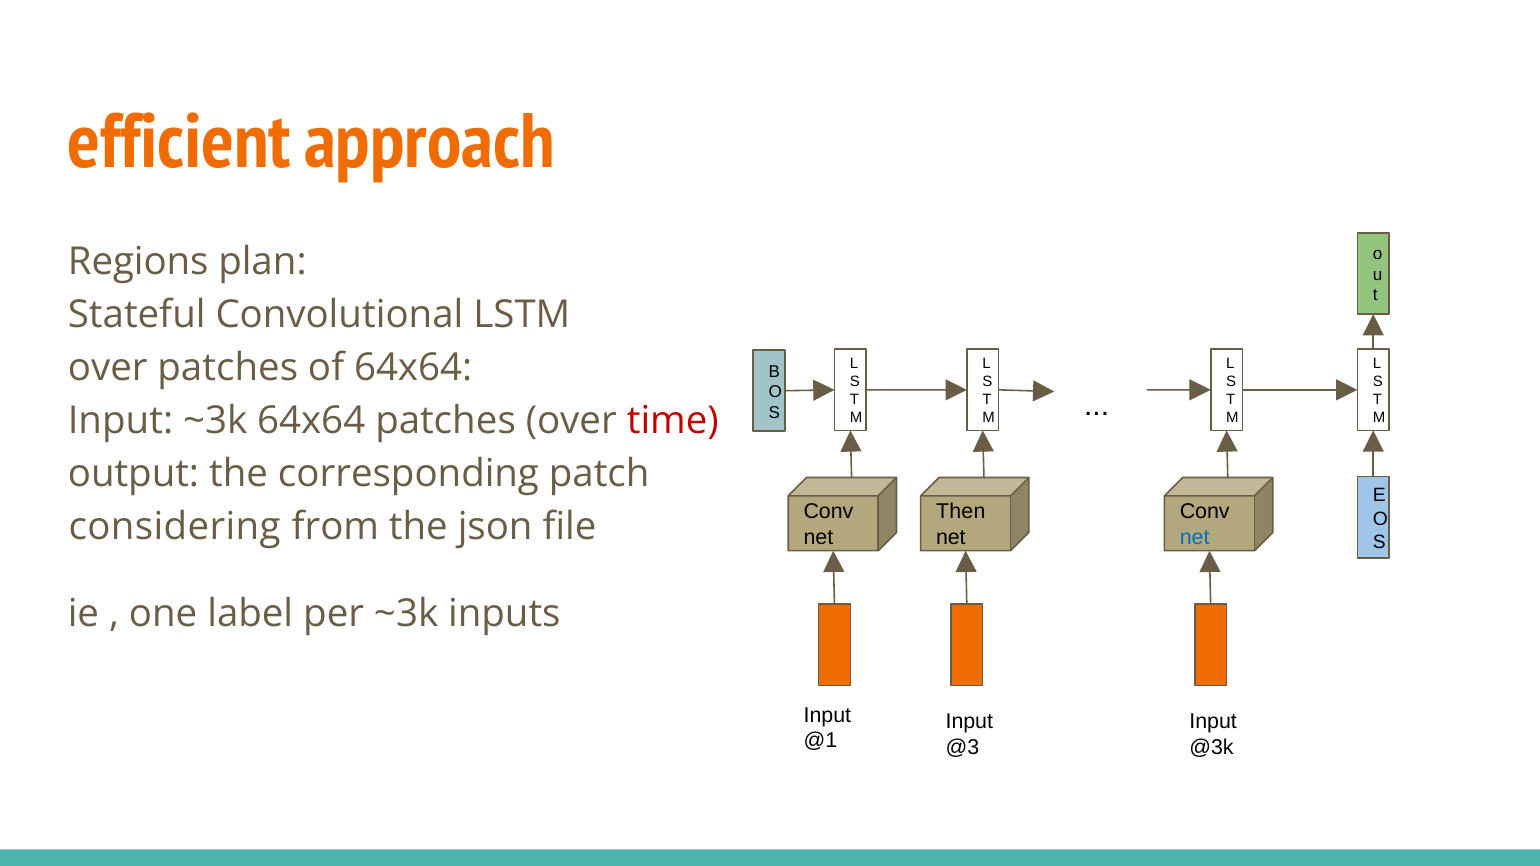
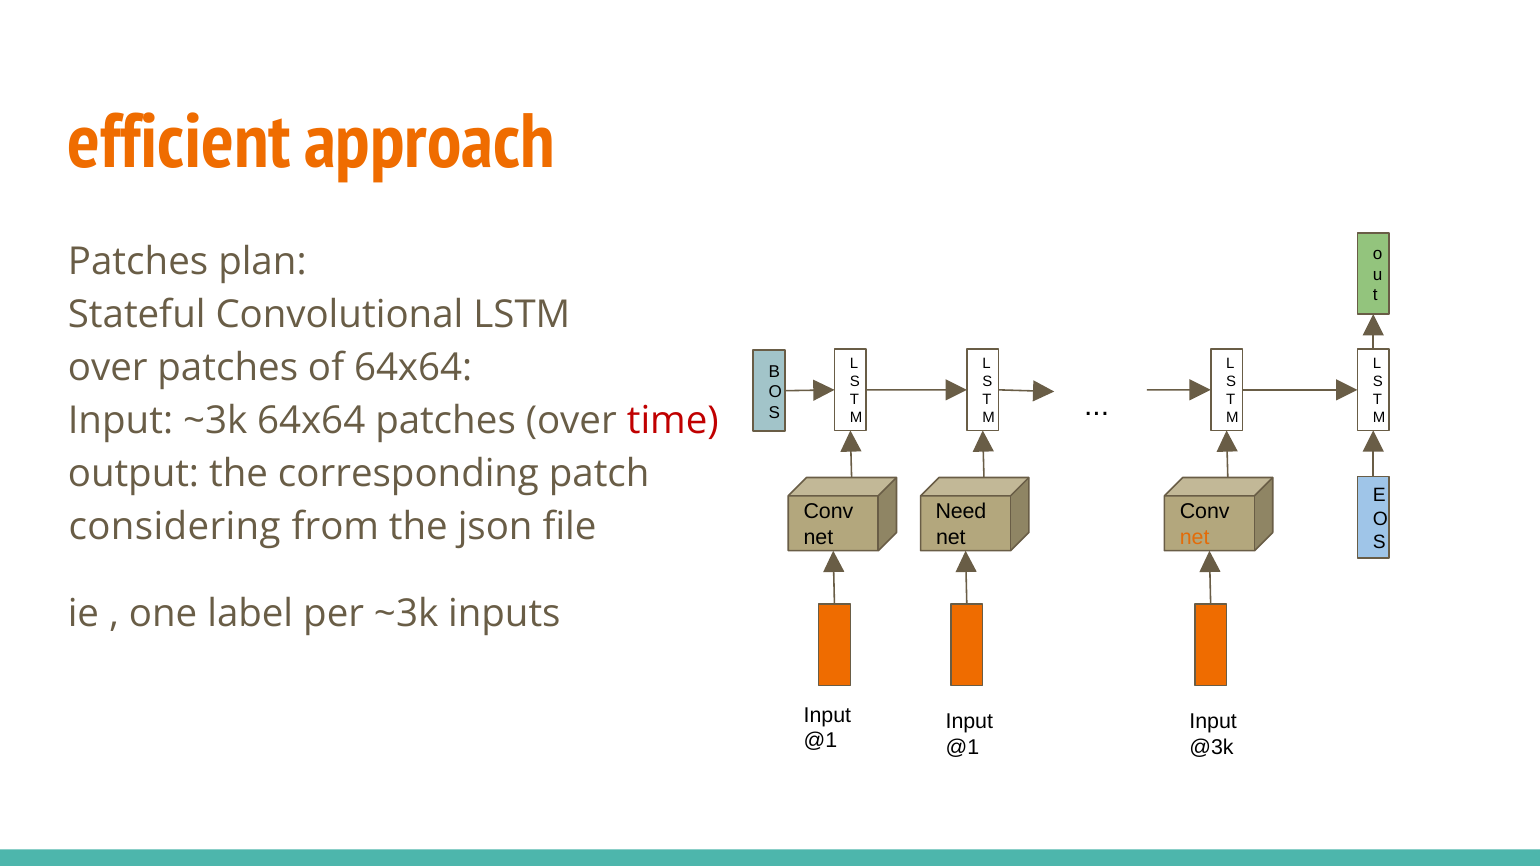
Regions at (138, 261): Regions -> Patches
Then: Then -> Need
net at (1195, 538) colour: blue -> orange
@3 at (962, 748): @3 -> @1
